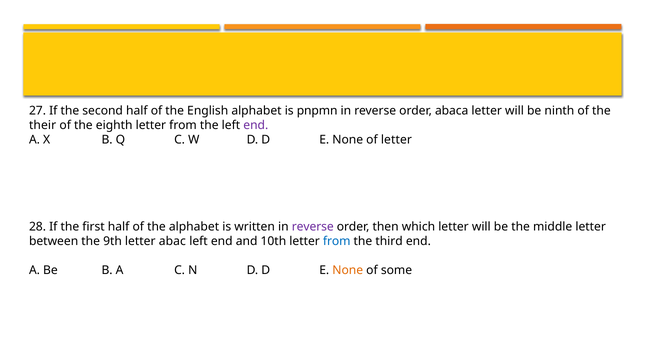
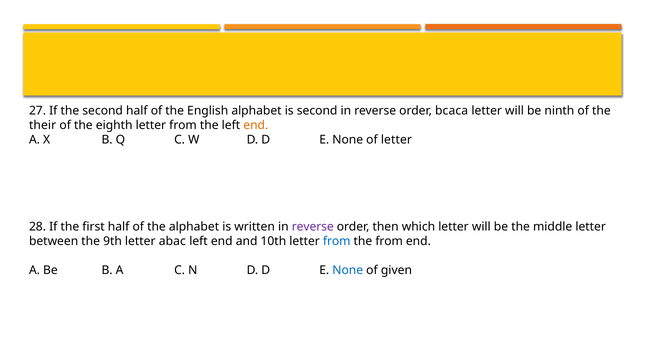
is pnpmn: pnpmn -> second
abaca: abaca -> bcaca
end at (256, 125) colour: purple -> orange
the third: third -> from
None at (348, 270) colour: orange -> blue
some: some -> given
